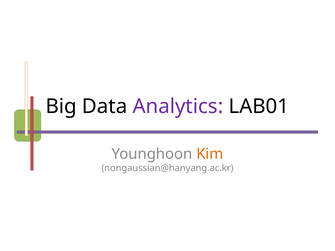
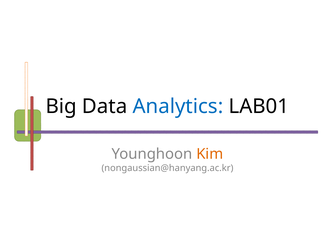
Analytics colour: purple -> blue
